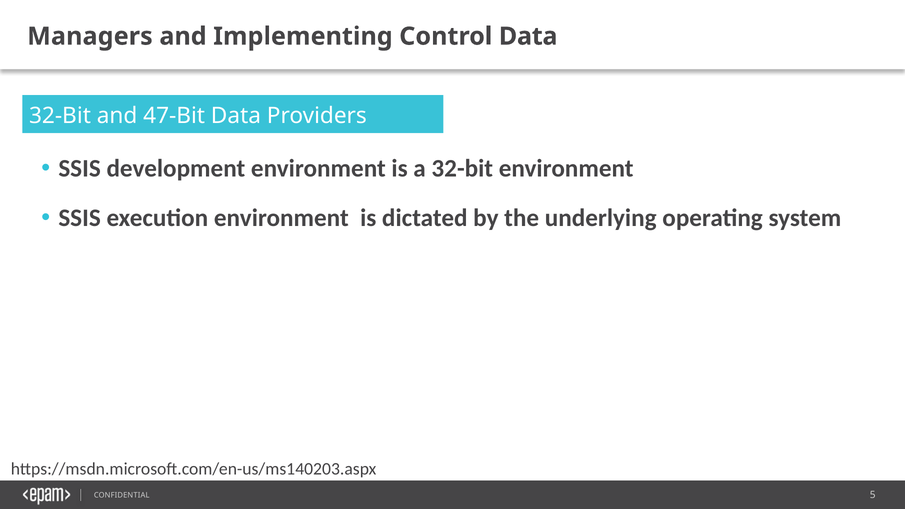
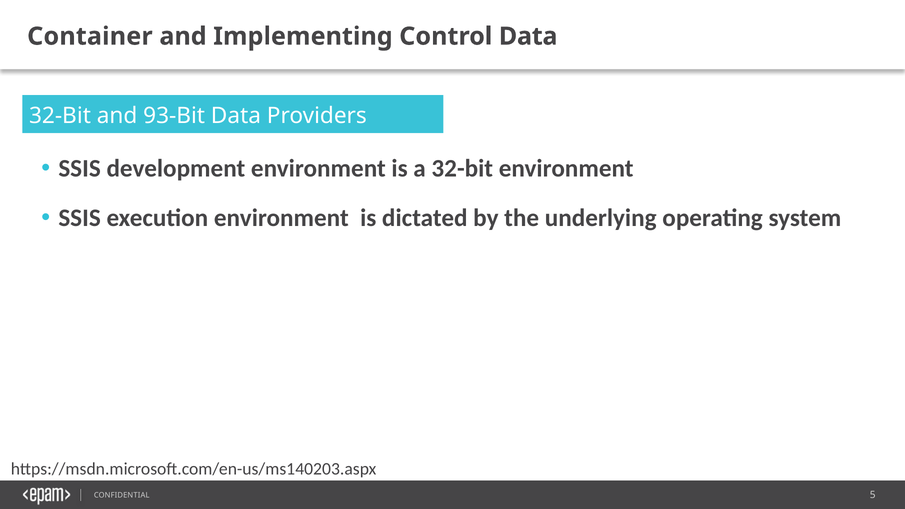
Managers: Managers -> Container
47-Bit: 47-Bit -> 93-Bit
